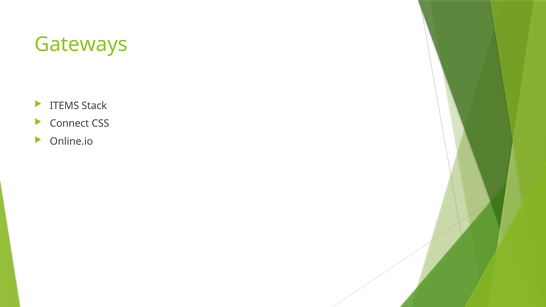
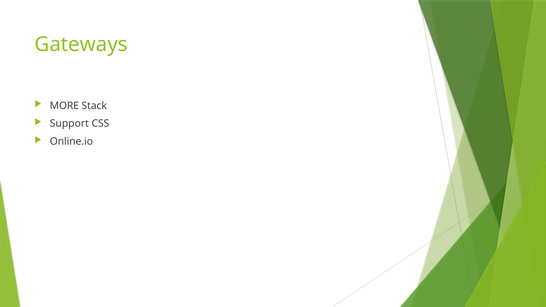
ITEMS: ITEMS -> MORE
Connect: Connect -> Support
